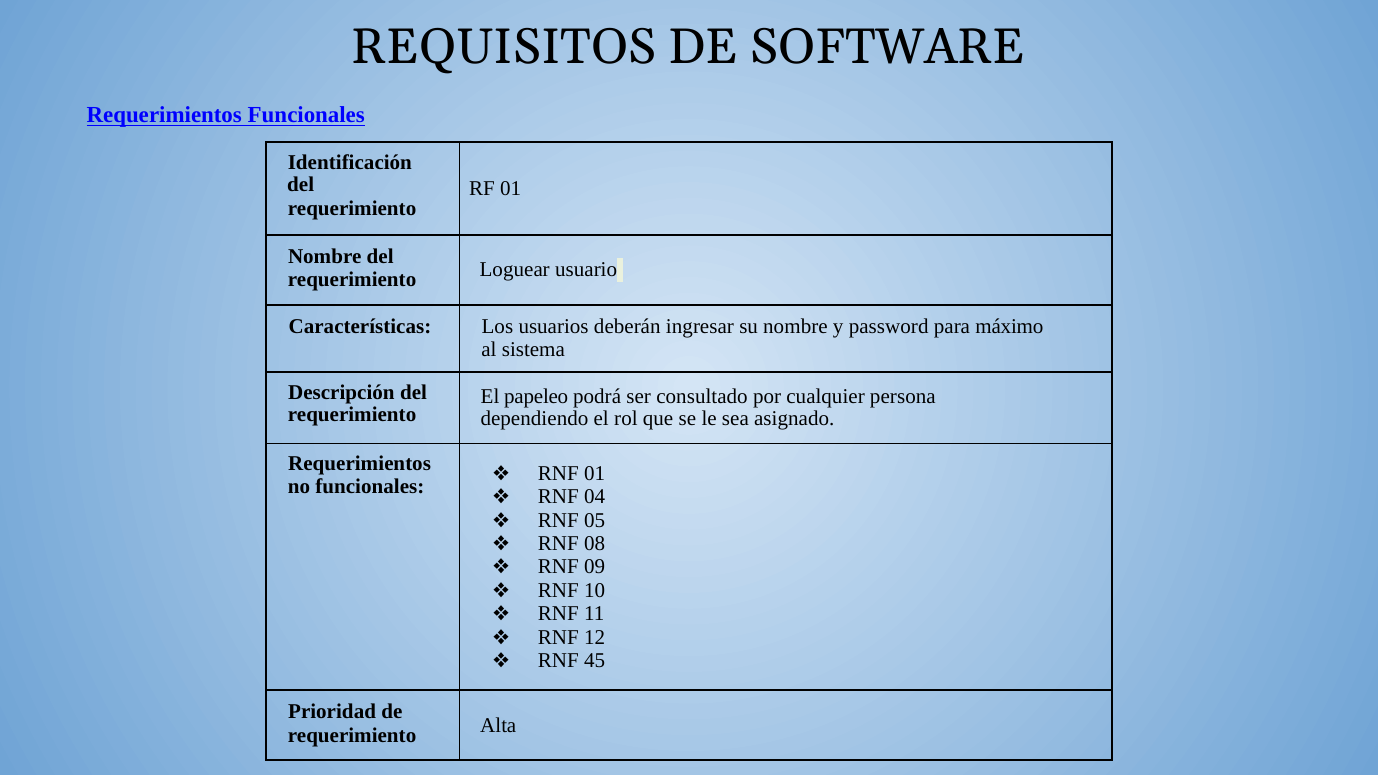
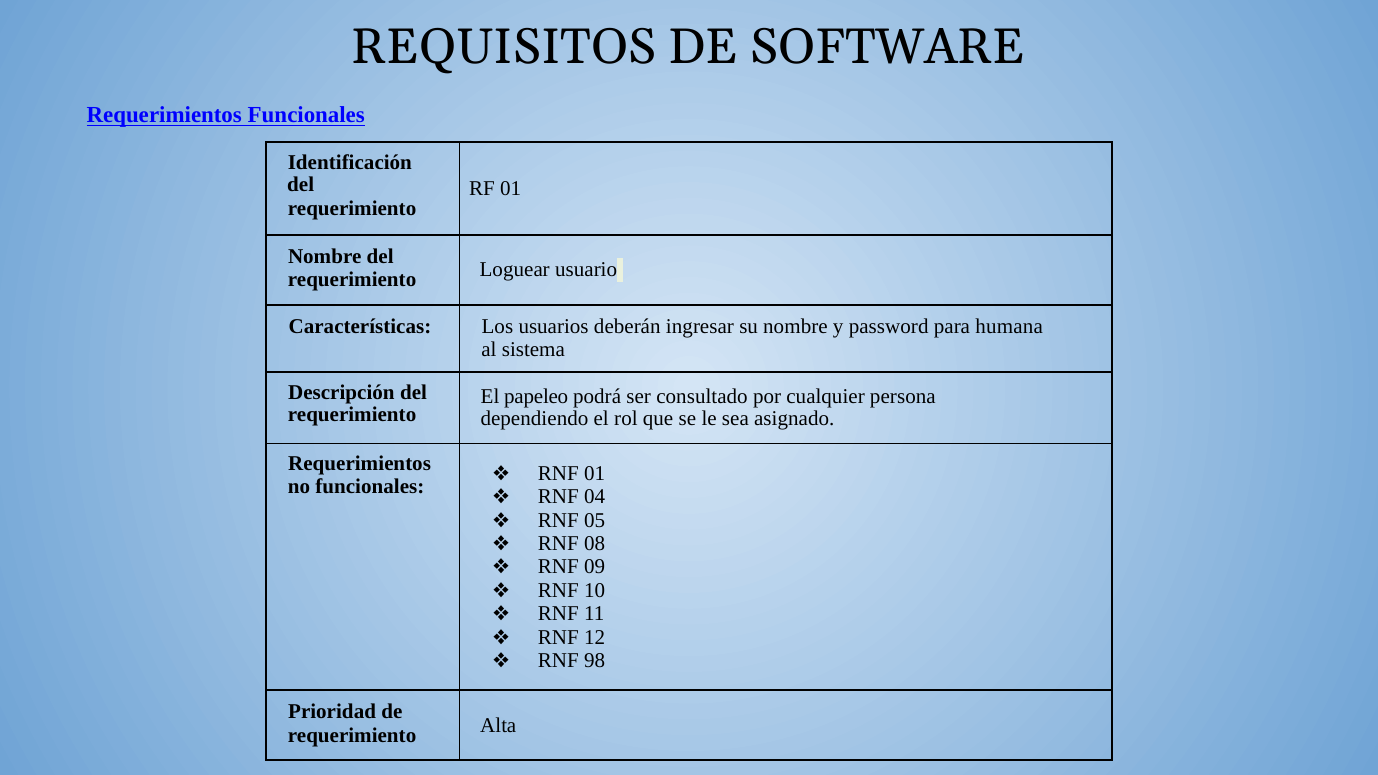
máximo: máximo -> humana
45: 45 -> 98
